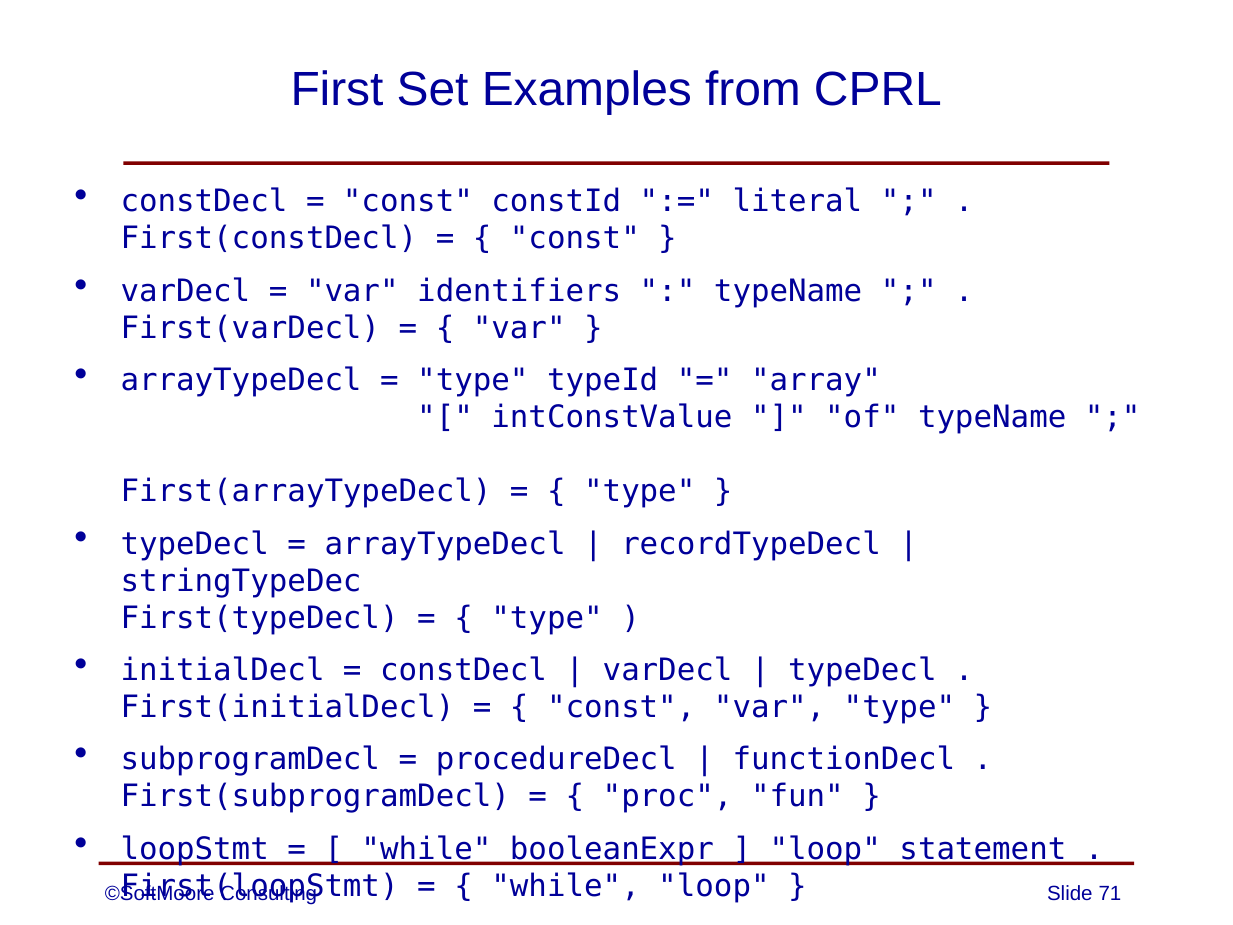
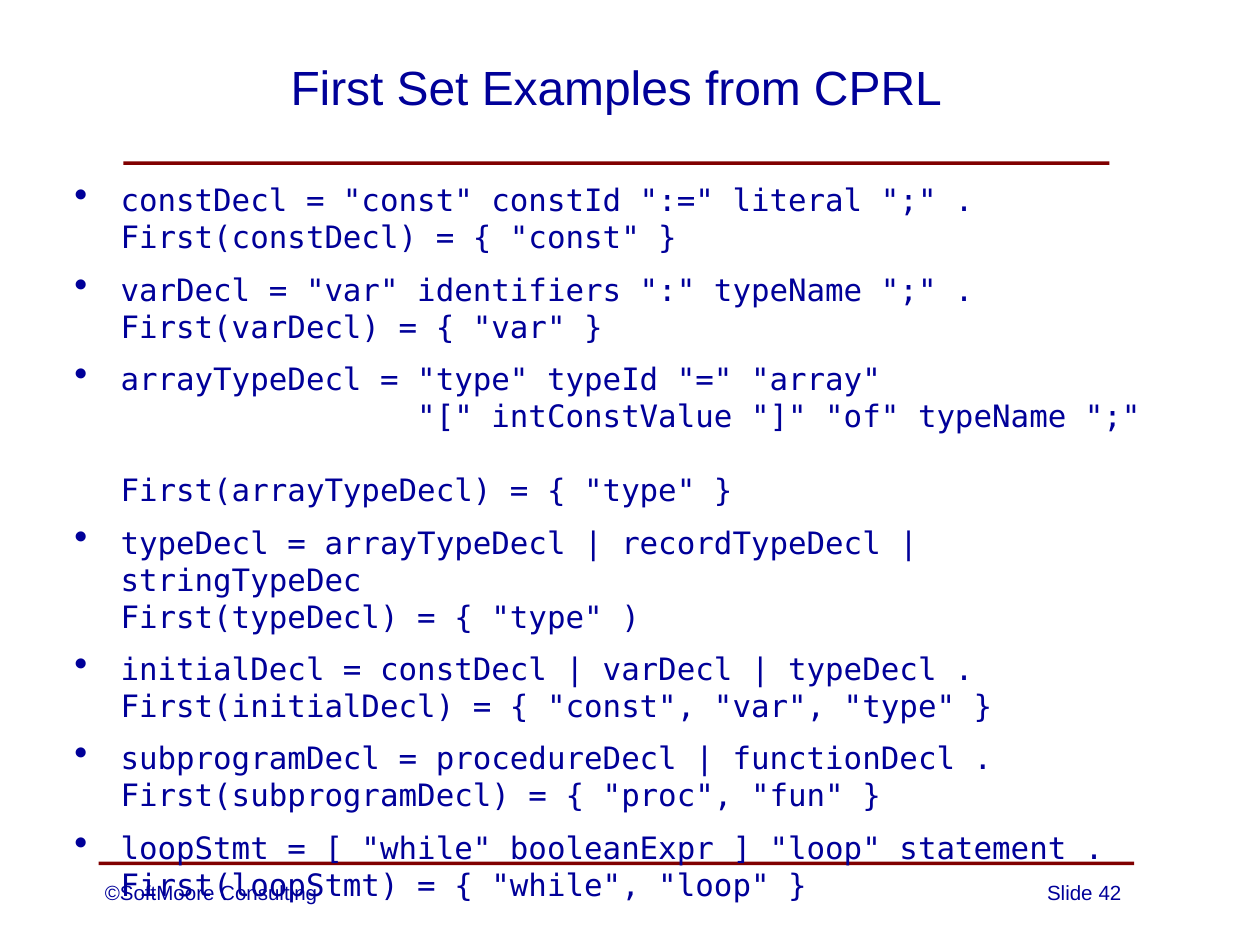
71: 71 -> 42
